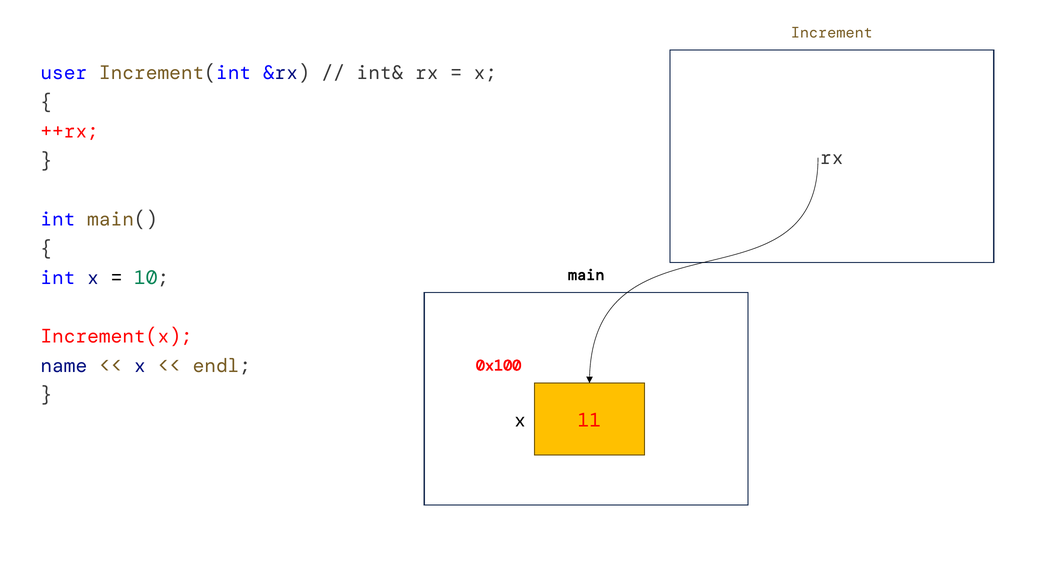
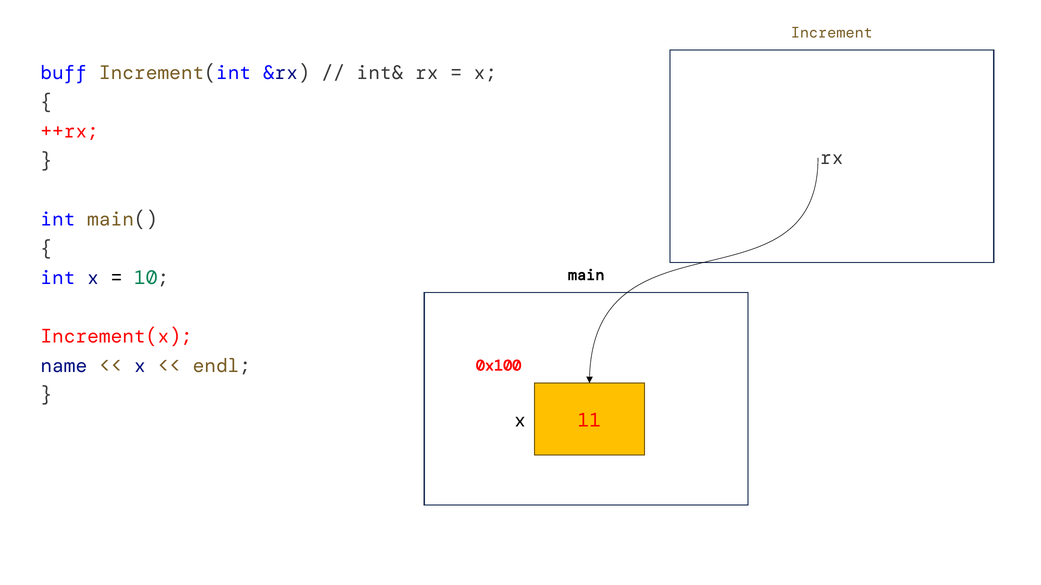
user: user -> buff
